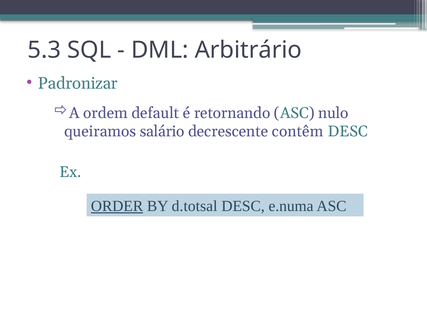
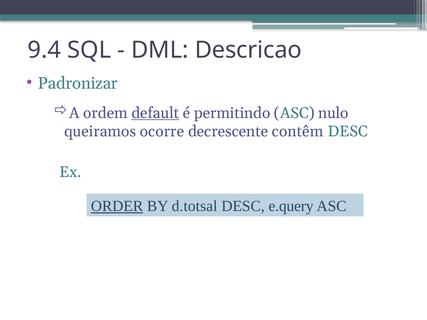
5.3: 5.3 -> 9.4
Arbitrário: Arbitrário -> Descricao
default underline: none -> present
retornando: retornando -> permitindo
salário: salário -> ocorre
e.numa: e.numa -> e.query
